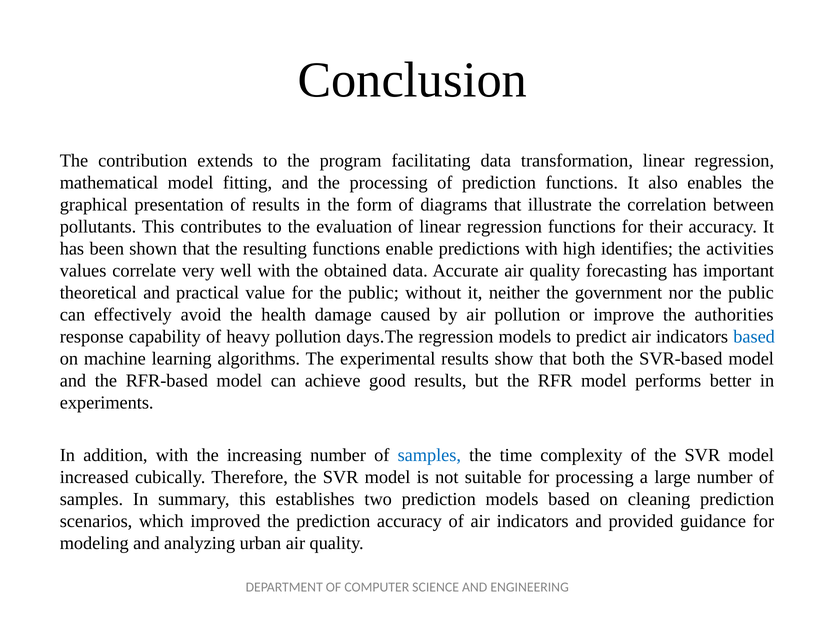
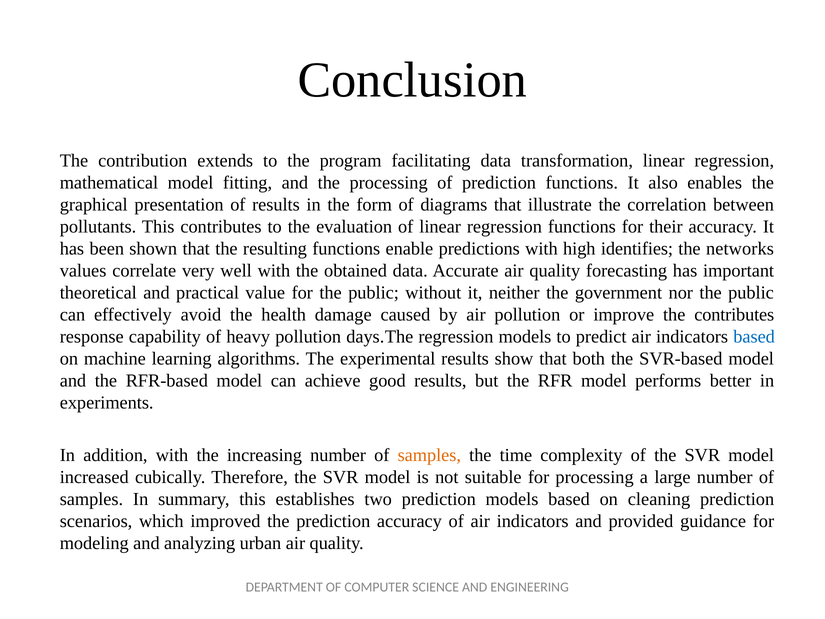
activities: activities -> networks
the authorities: authorities -> contributes
samples at (429, 455) colour: blue -> orange
